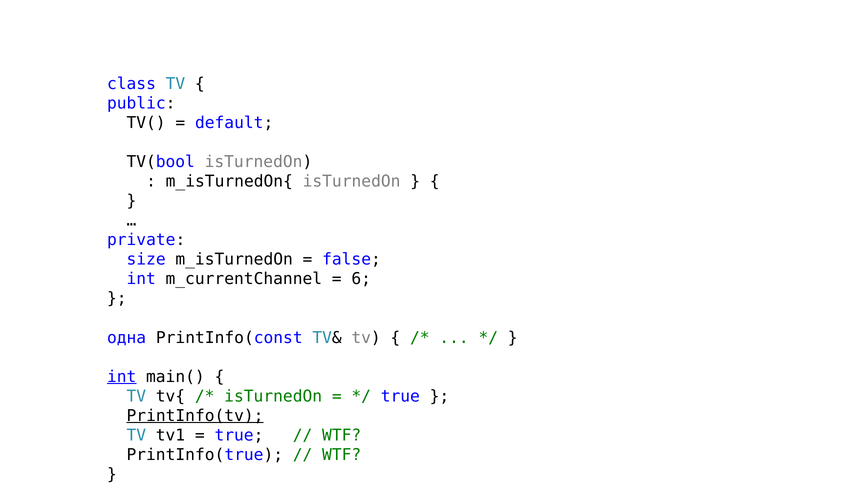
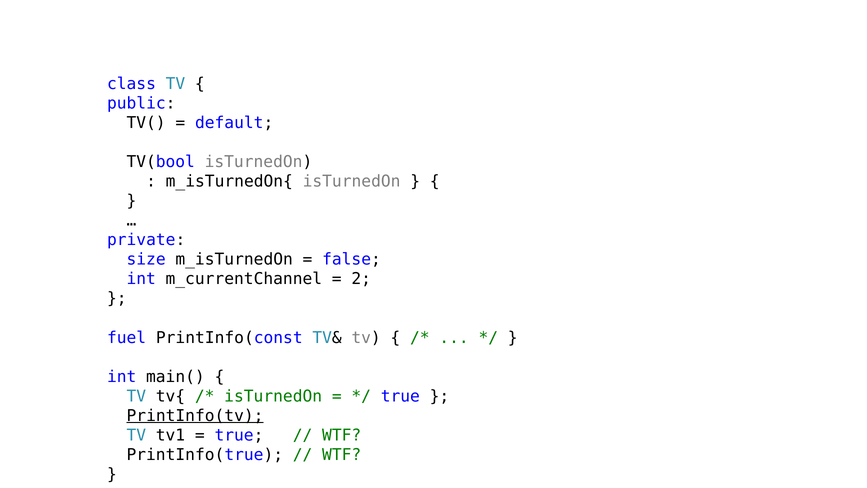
6: 6 -> 2
одна: одна -> fuel
int at (122, 376) underline: present -> none
